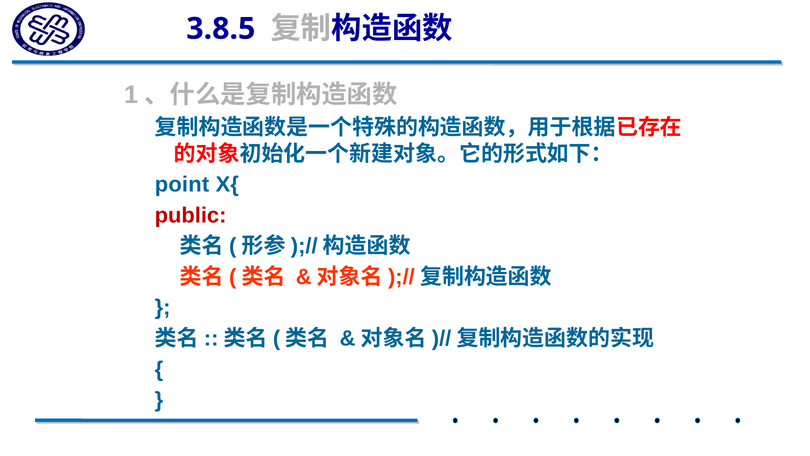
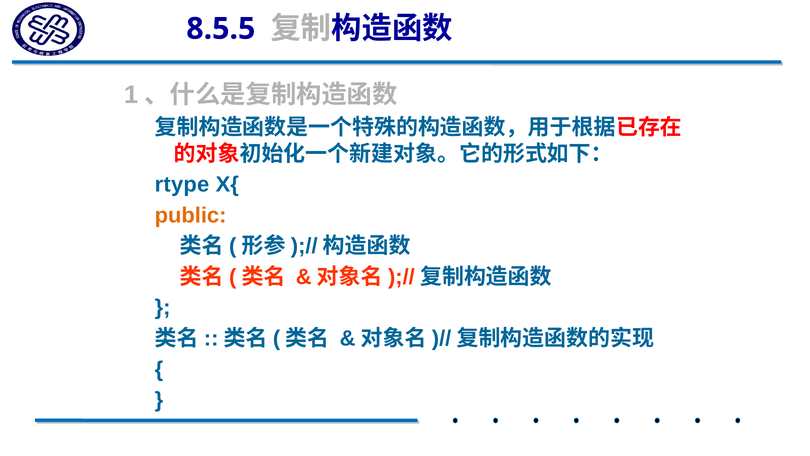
3.8.5: 3.8.5 -> 8.5.5
point: point -> rtype
public colour: red -> orange
